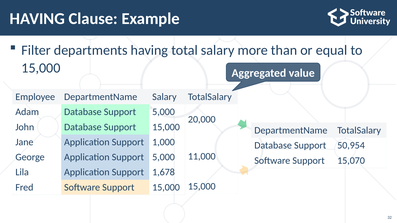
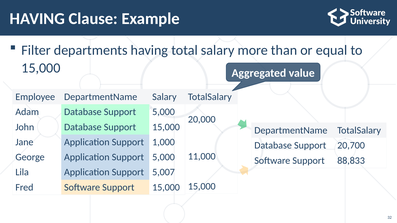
50,954: 50,954 -> 20,700
15,070: 15,070 -> 88,833
1,678: 1,678 -> 5,007
